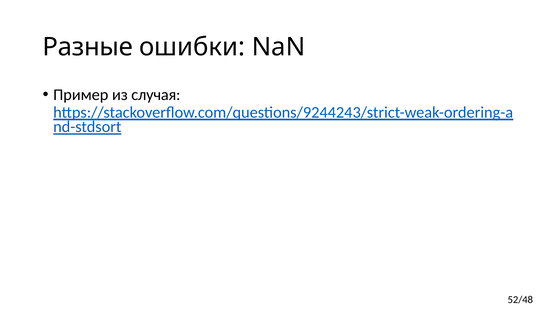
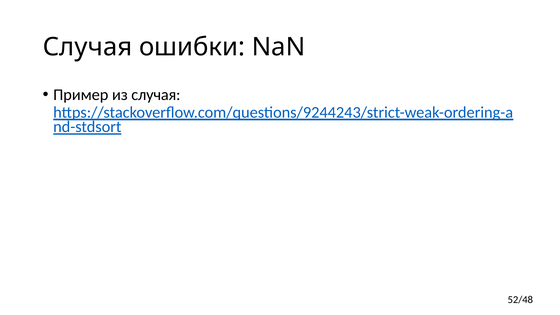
Разные at (88, 47): Разные -> Случая
